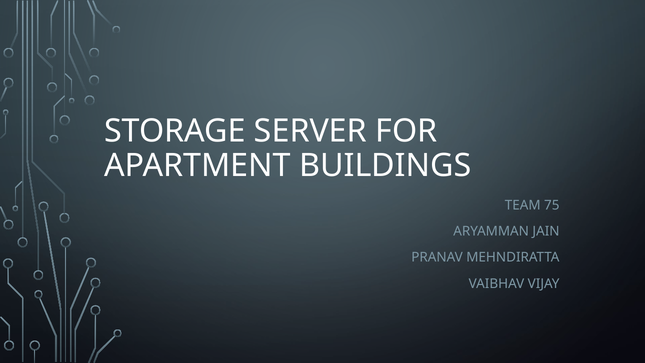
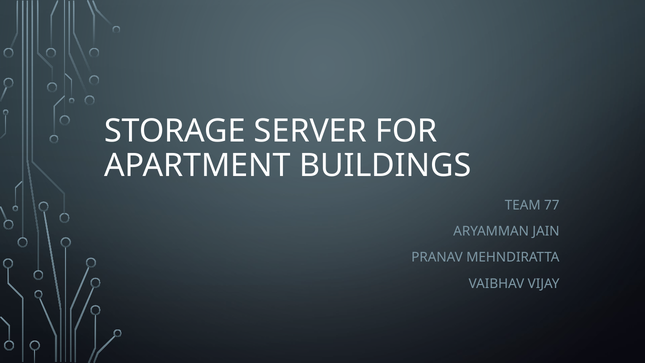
75: 75 -> 77
